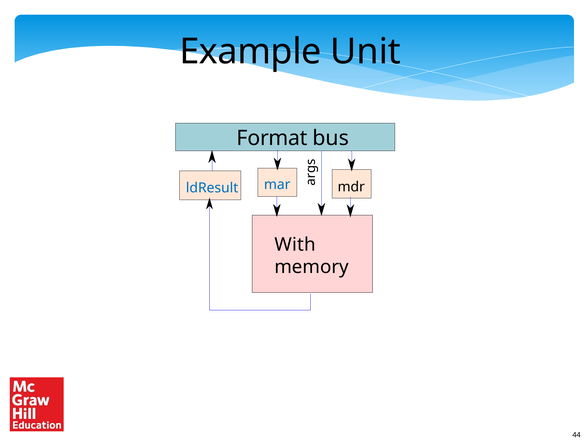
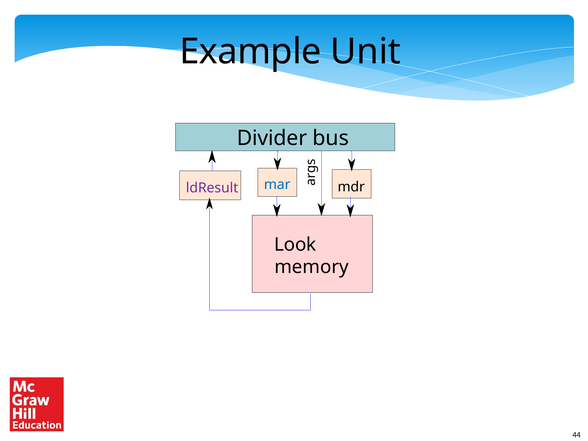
Format: Format -> Divider
ldResult colour: blue -> purple
With: With -> Look
